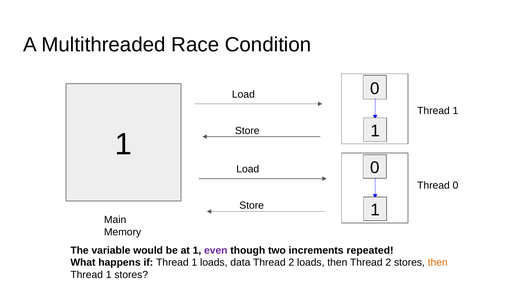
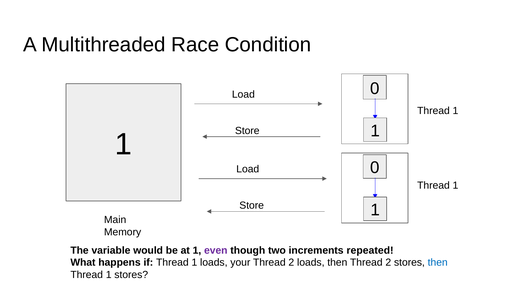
0 at (456, 185): 0 -> 1
data: data -> your
then at (438, 262) colour: orange -> blue
